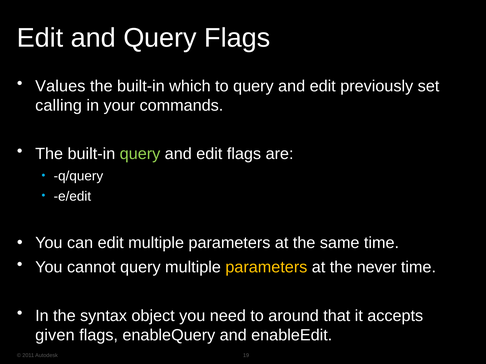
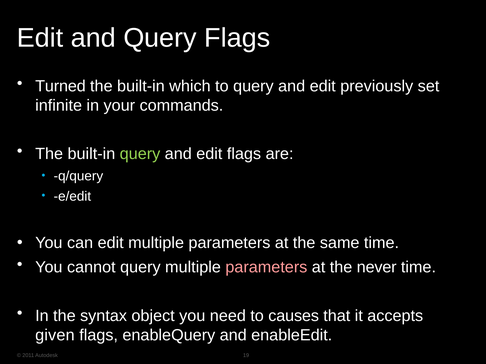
Values: Values -> Turned
calling: calling -> infinite
parameters at (266, 268) colour: yellow -> pink
around: around -> causes
